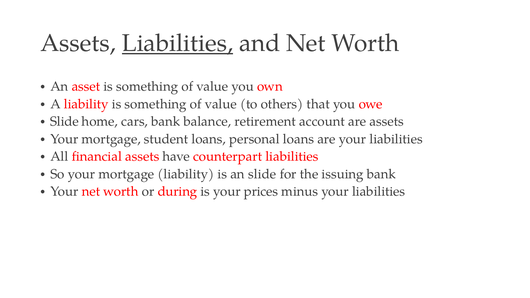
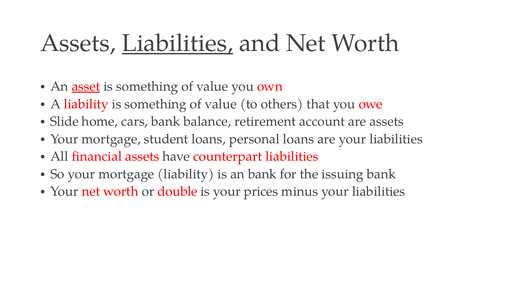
asset underline: none -> present
an slide: slide -> bank
during: during -> double
